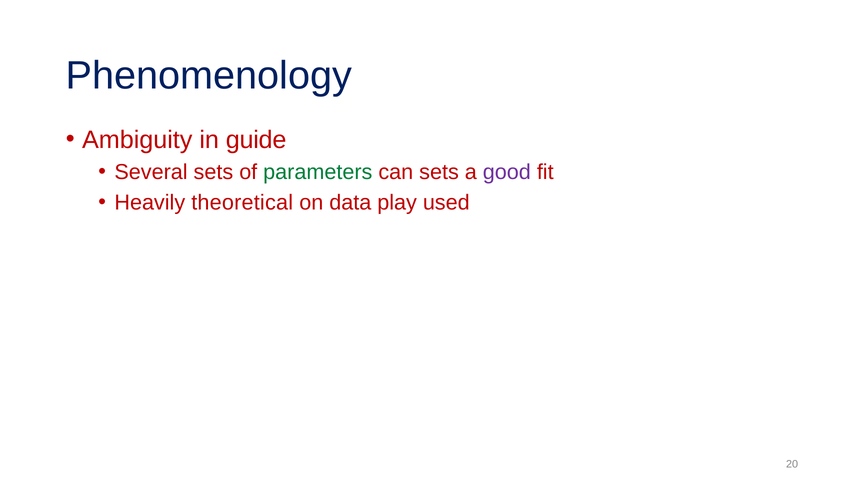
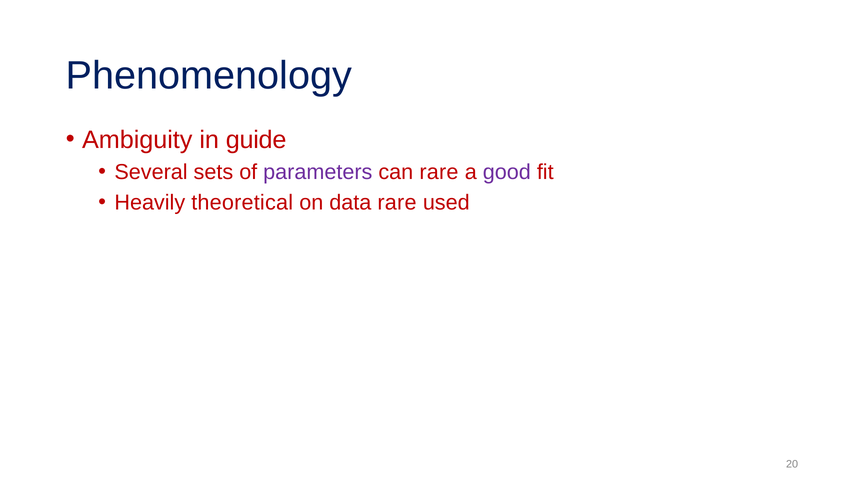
parameters colour: green -> purple
can sets: sets -> rare
data play: play -> rare
